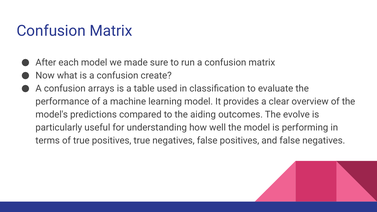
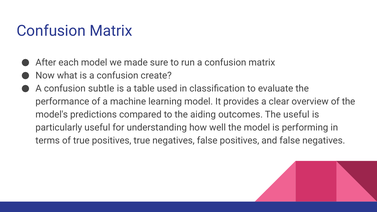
arrays: arrays -> subtle
The evolve: evolve -> useful
